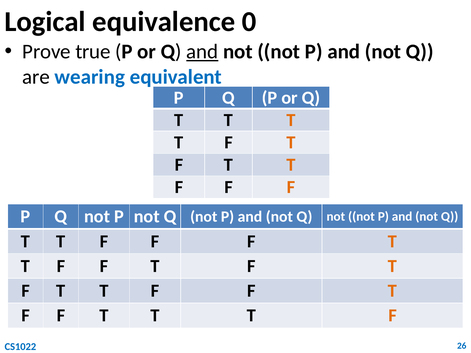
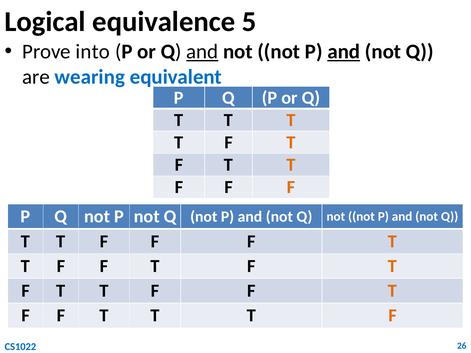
0: 0 -> 5
true: true -> into
and at (344, 52) underline: none -> present
